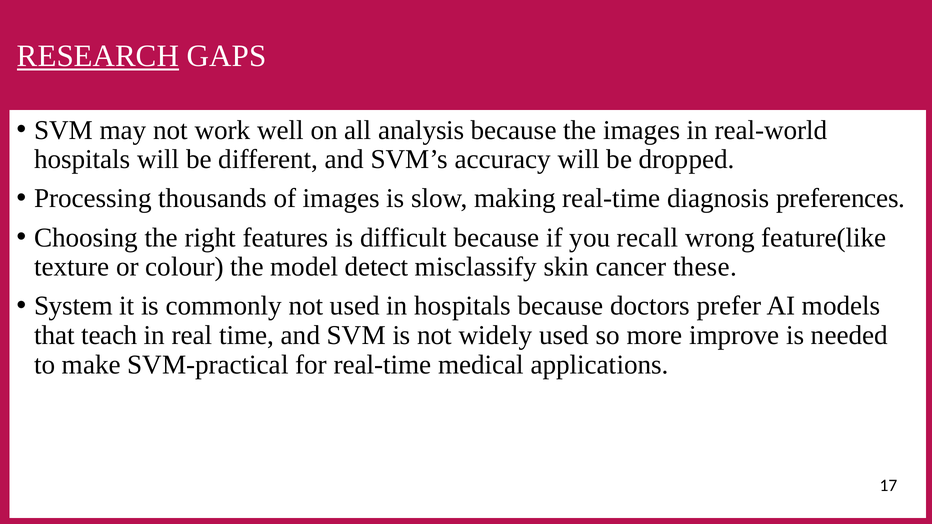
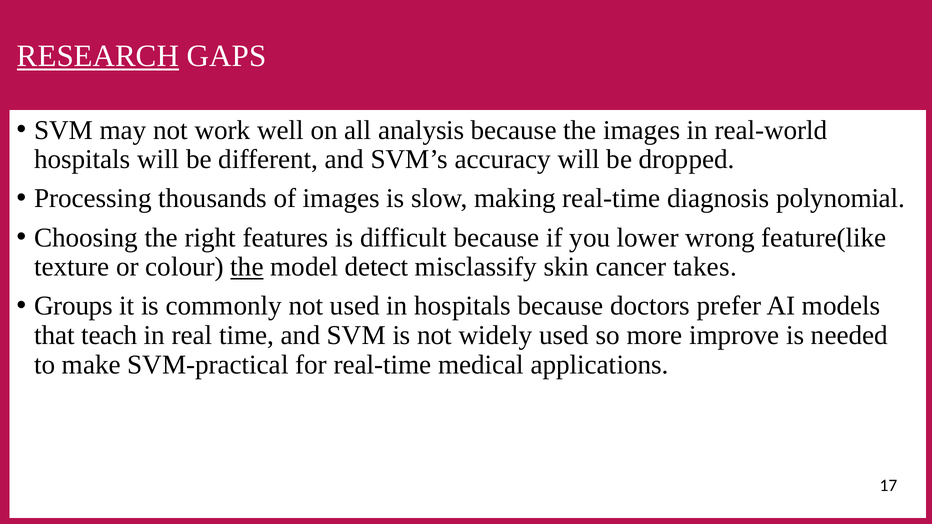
preferences: preferences -> polynomial
recall: recall -> lower
the at (247, 267) underline: none -> present
these: these -> takes
System: System -> Groups
